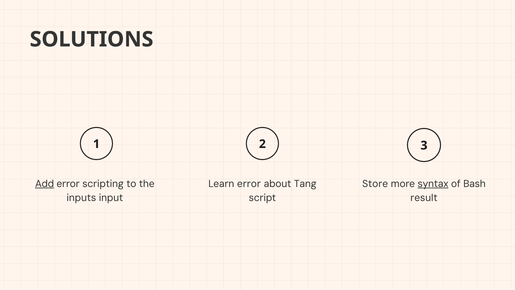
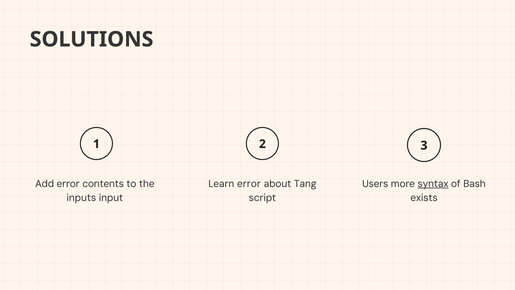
Add underline: present -> none
scripting: scripting -> contents
Store: Store -> Users
result: result -> exists
